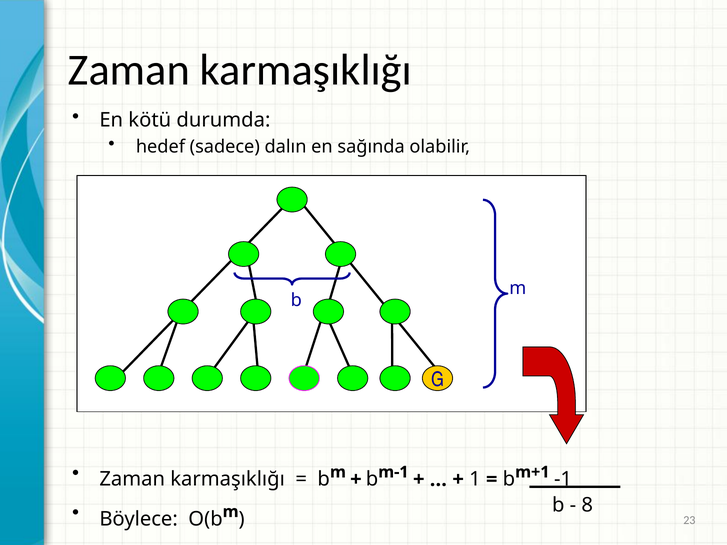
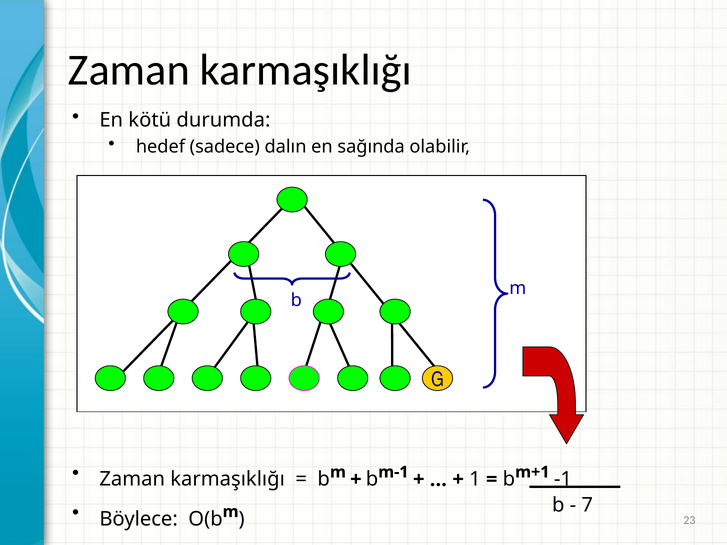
8: 8 -> 7
